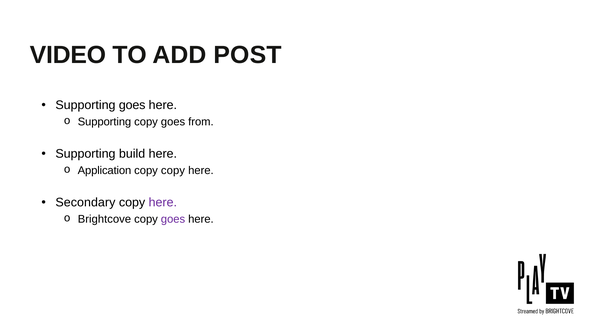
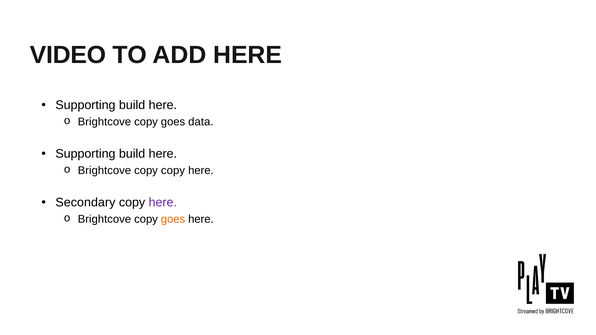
ADD POST: POST -> HERE
goes at (132, 105): goes -> build
Supporting at (104, 122): Supporting -> Brightcove
from: from -> data
Application at (105, 170): Application -> Brightcove
goes at (173, 219) colour: purple -> orange
